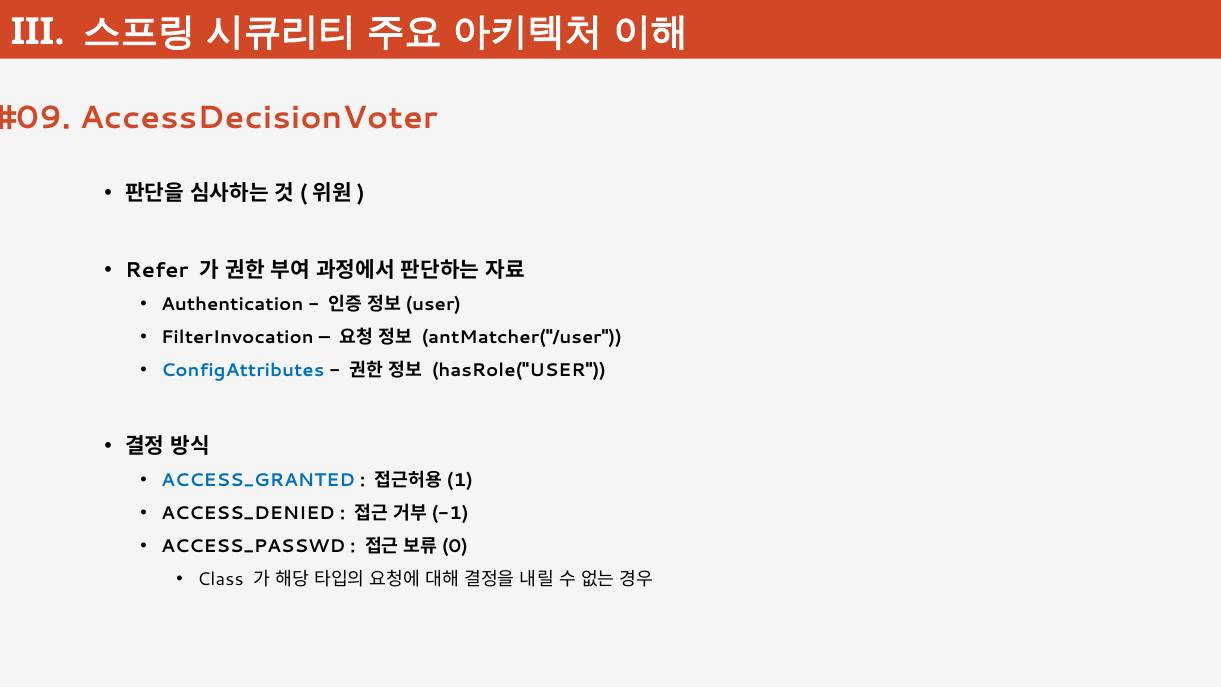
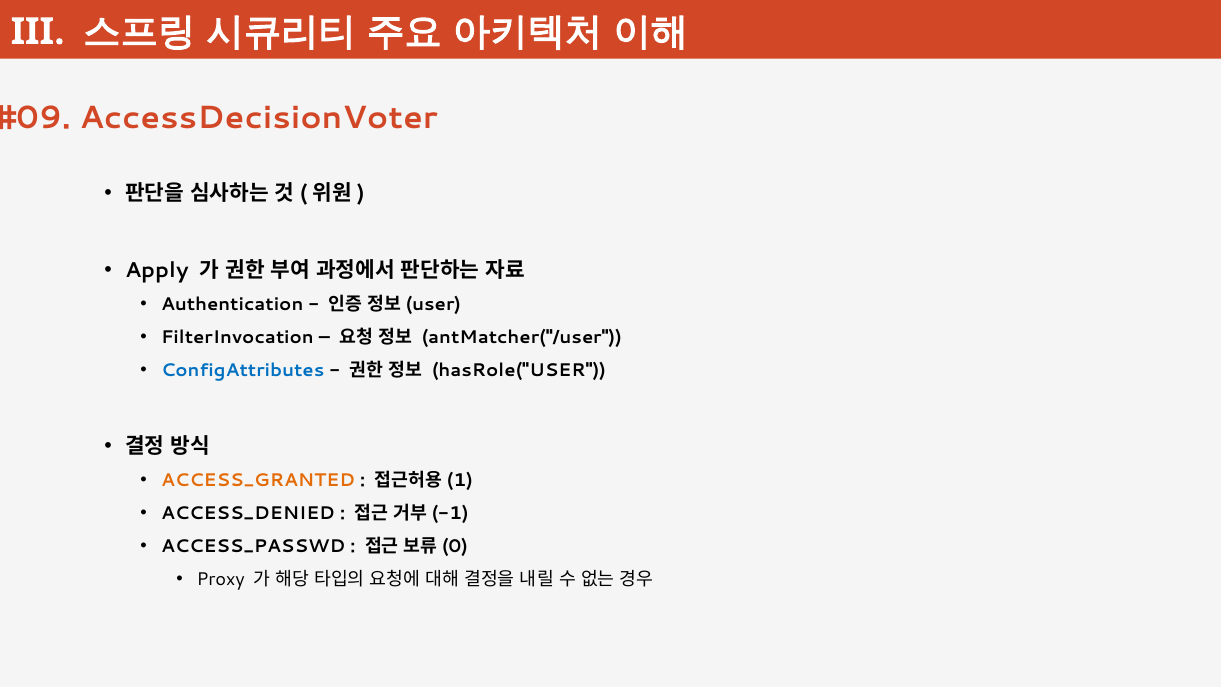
Refer: Refer -> Apply
ACCESS_GRANTED colour: blue -> orange
Class: Class -> Proxy
